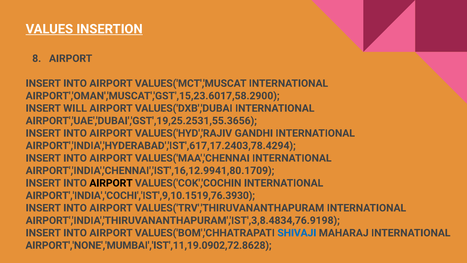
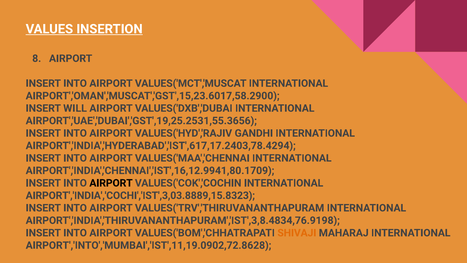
AIRPORT','INDIA','COCHI','IST',9,10.1519,76.3930: AIRPORT','INDIA','COCHI','IST',9,10.1519,76.3930 -> AIRPORT','INDIA','COCHI','IST',3,03.8889,15.8323
SHIVAJI colour: blue -> orange
AIRPORT','NONE','MUMBAI','IST',11,19.0902,72.8628: AIRPORT','NONE','MUMBAI','IST',11,19.0902,72.8628 -> AIRPORT','INTO','MUMBAI','IST',11,19.0902,72.8628
